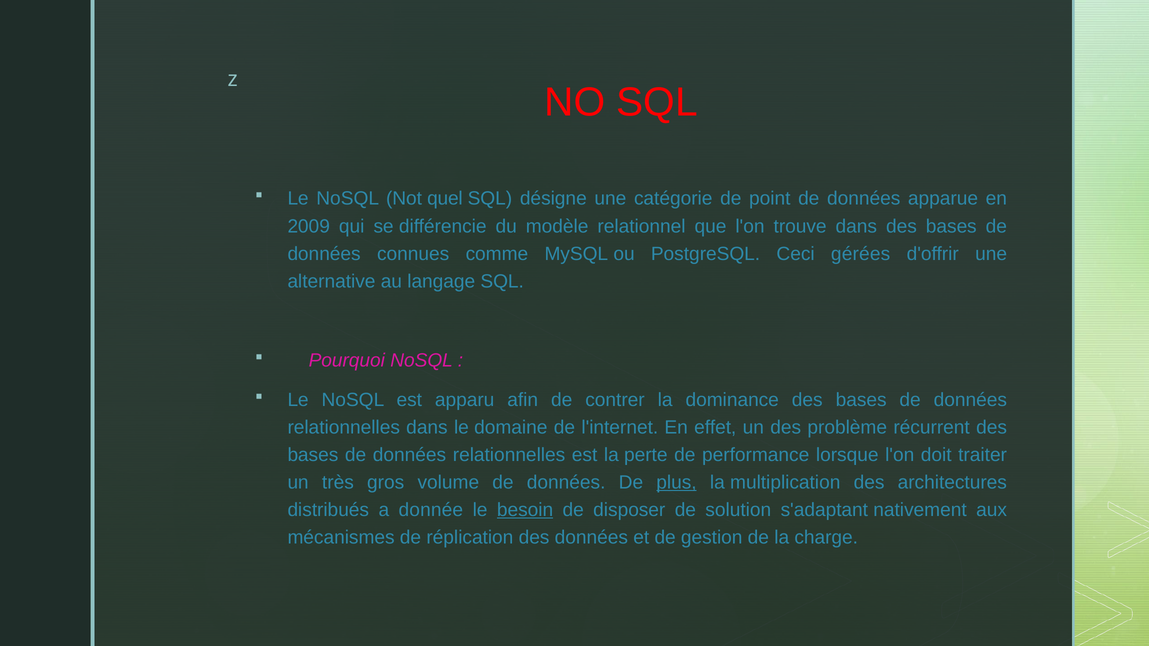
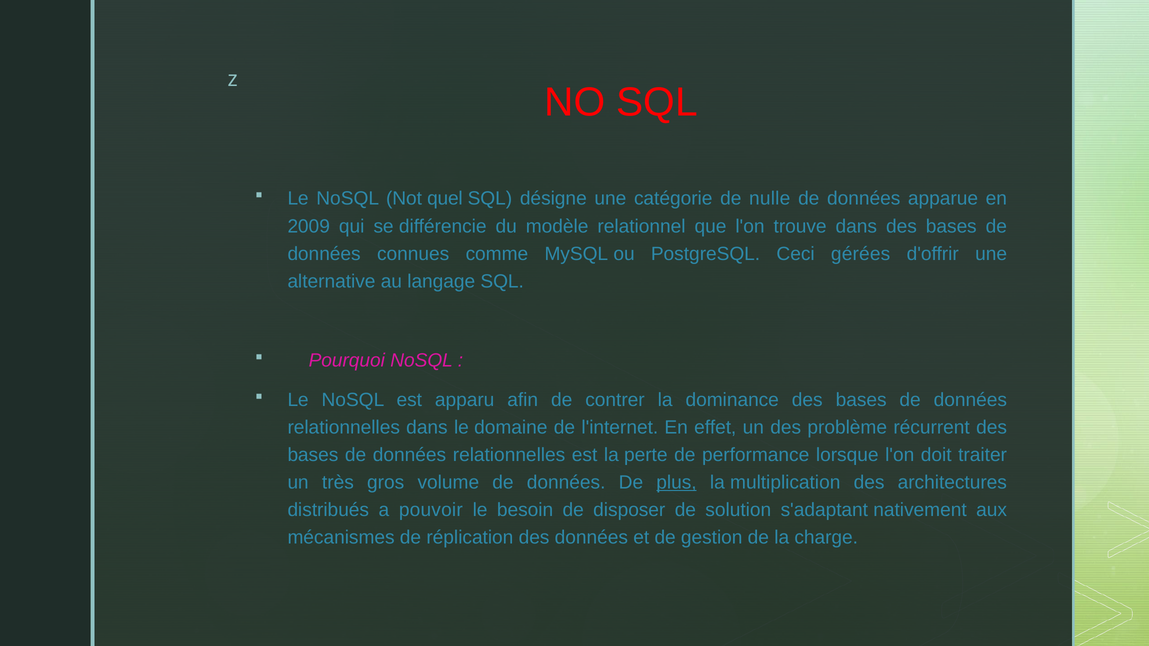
point: point -> nulle
donnée: donnée -> pouvoir
besoin underline: present -> none
